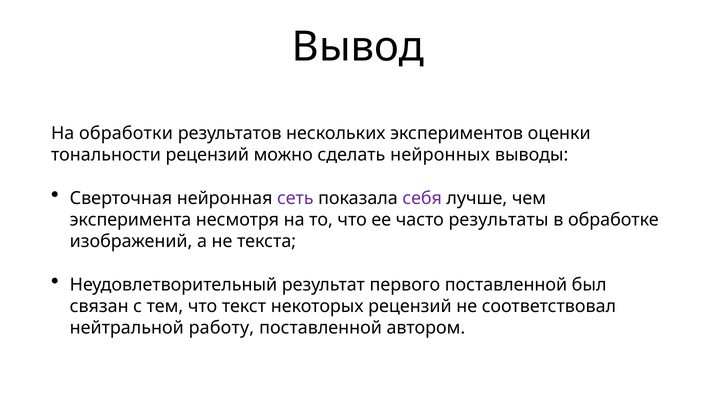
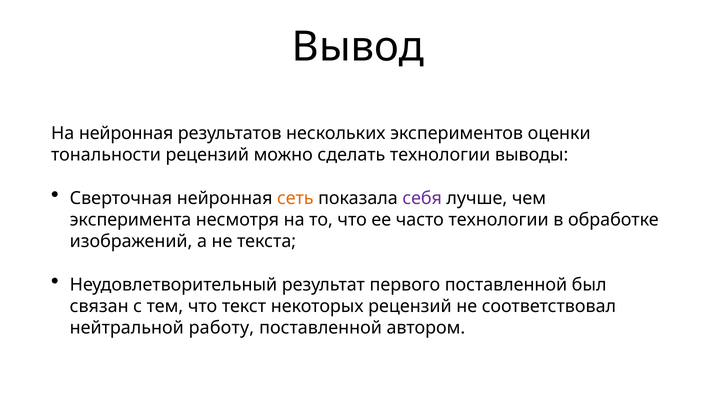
На обработки: обработки -> нейронная
сделать нейронных: нейронных -> технологии
сеть colour: purple -> orange
часто результаты: результаты -> технологии
